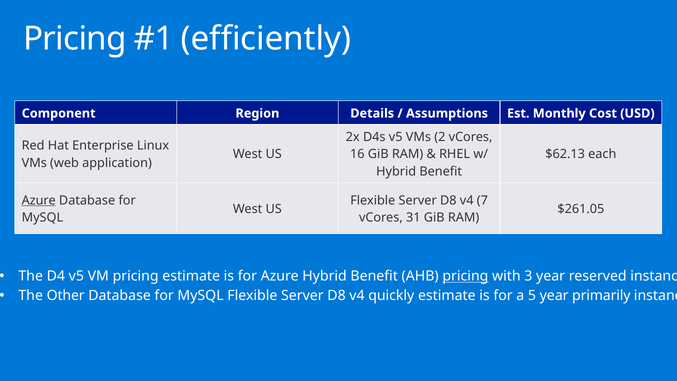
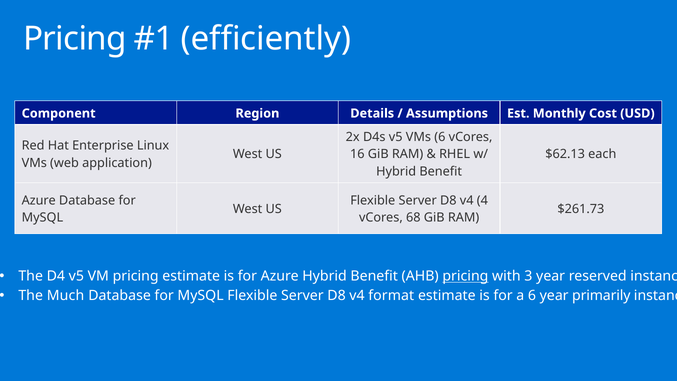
VMs 2: 2 -> 6
Azure at (39, 200) underline: present -> none
7: 7 -> 4
$261.05: $261.05 -> $261.73
31: 31 -> 68
Other: Other -> Much
quickly: quickly -> format
a 5: 5 -> 6
